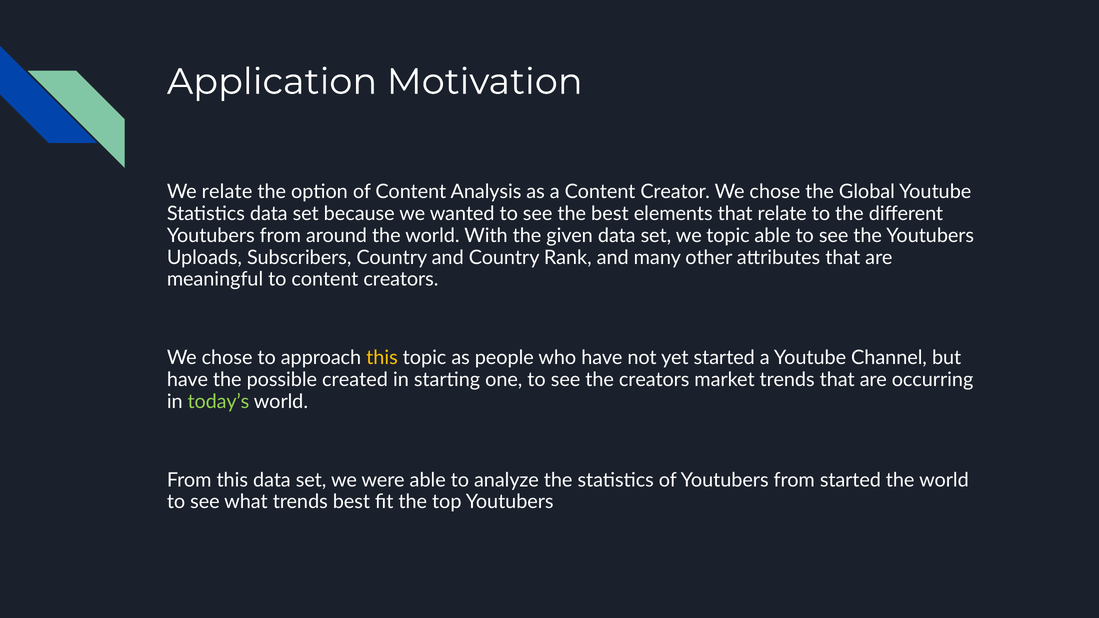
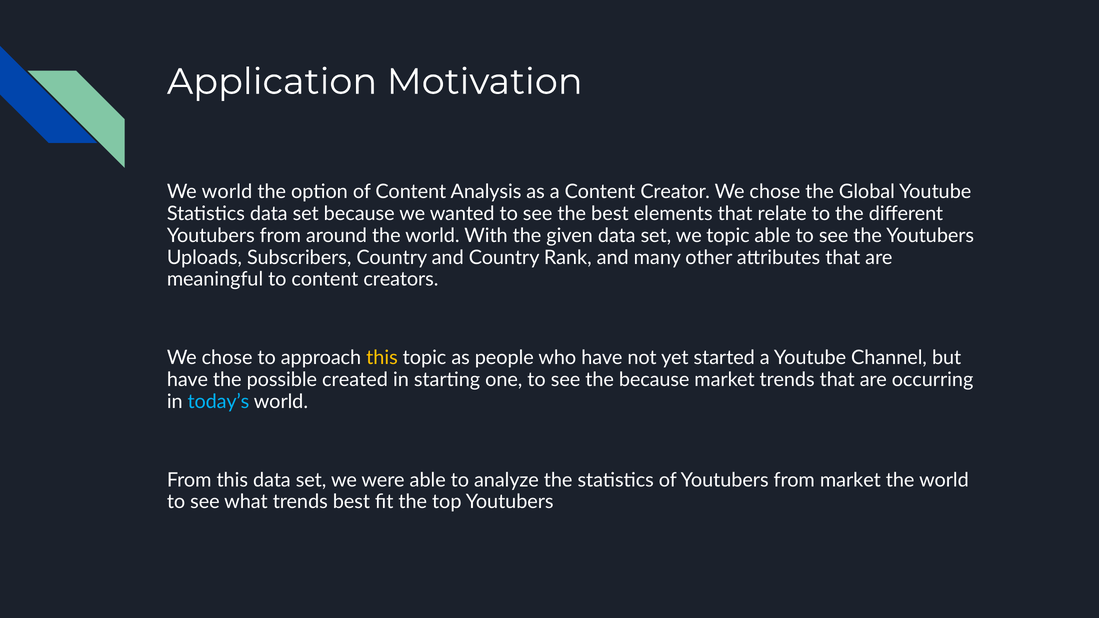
We relate: relate -> world
the creators: creators -> because
today’s colour: light green -> light blue
from started: started -> market
